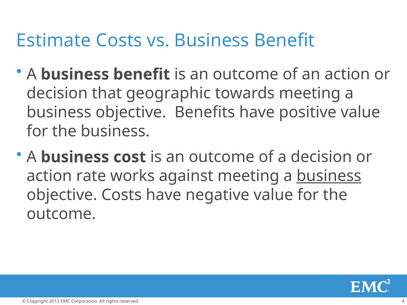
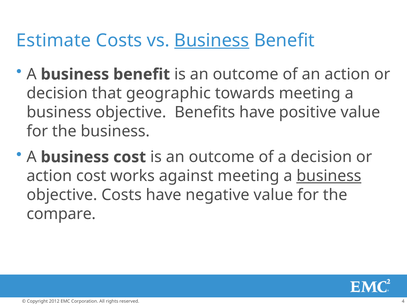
Business at (212, 40) underline: none -> present
action rate: rate -> cost
outcome at (61, 214): outcome -> compare
